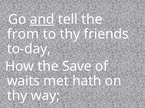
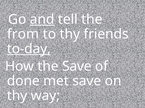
to-day underline: none -> present
waits: waits -> done
met hath: hath -> save
